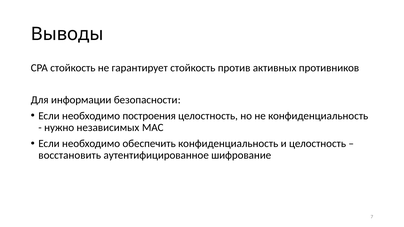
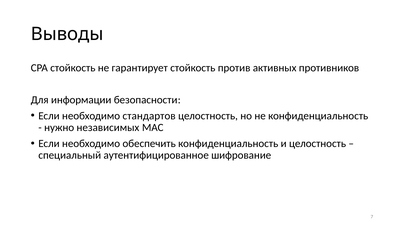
построения: построения -> стандартов
восстановить: восстановить -> специальный
